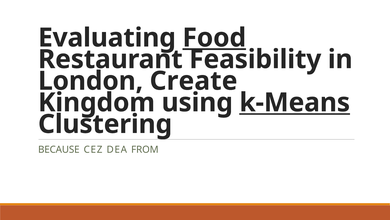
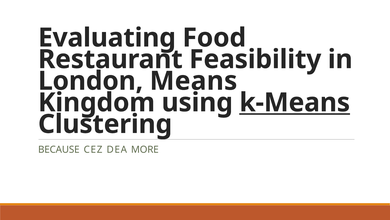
Food underline: present -> none
Create: Create -> Means
FROM: FROM -> MORE
